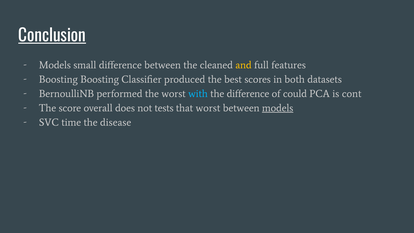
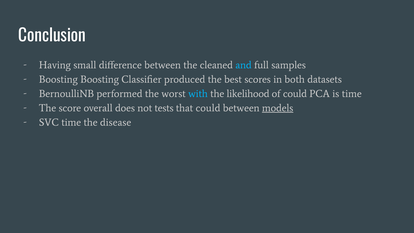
Conclusion underline: present -> none
Models at (55, 65): Models -> Having
and colour: yellow -> light blue
features: features -> samples
the difference: difference -> likelihood
is cont: cont -> time
that worst: worst -> could
